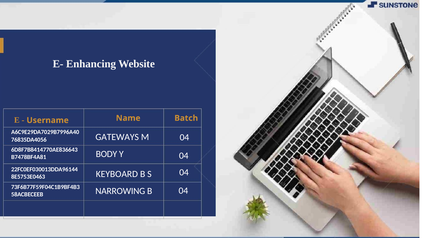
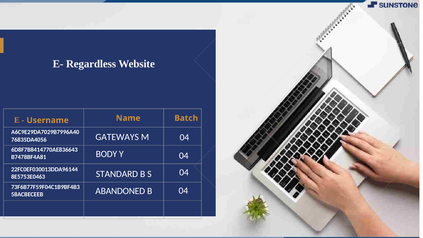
Enhancing: Enhancing -> Regardless
KEYBOARD: KEYBOARD -> STANDARD
NARROWING: NARROWING -> ABANDONED
